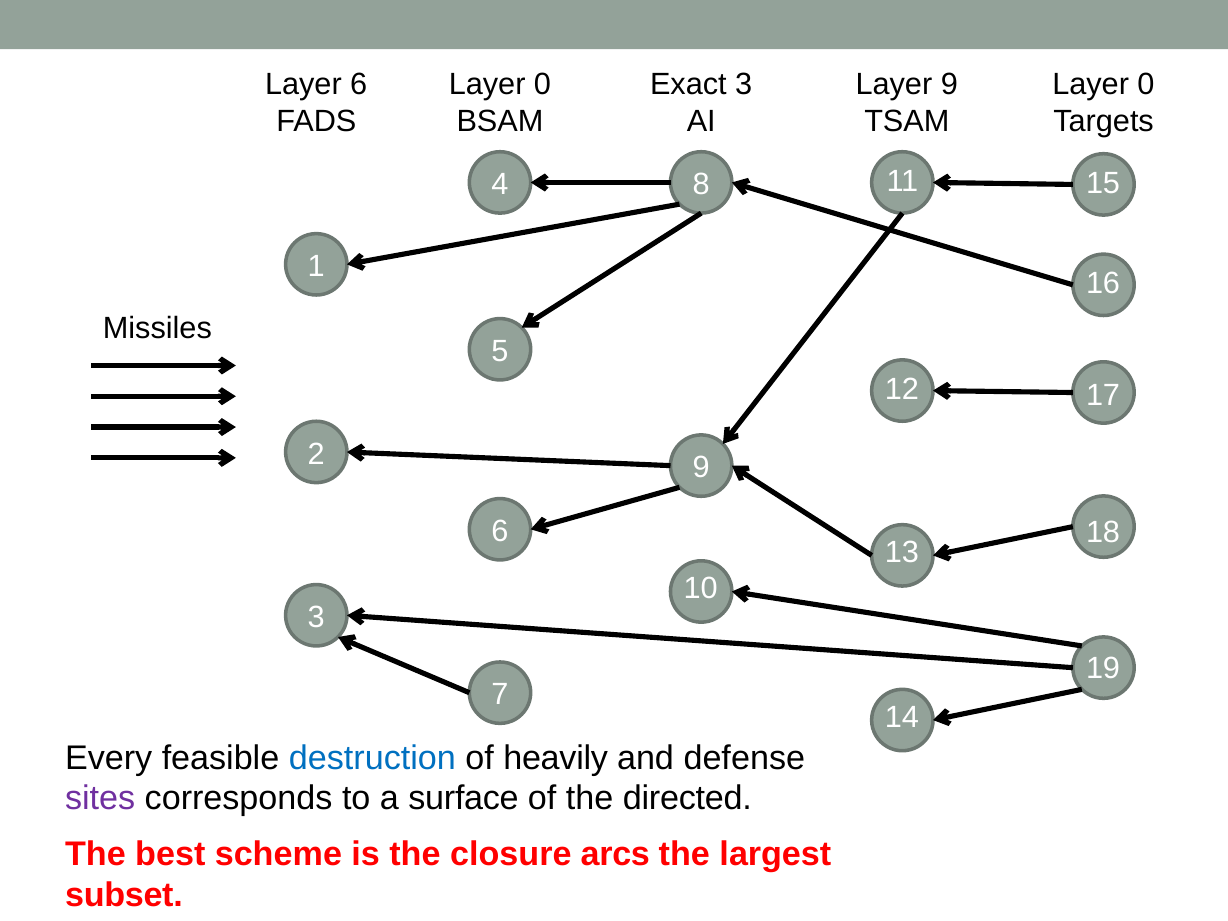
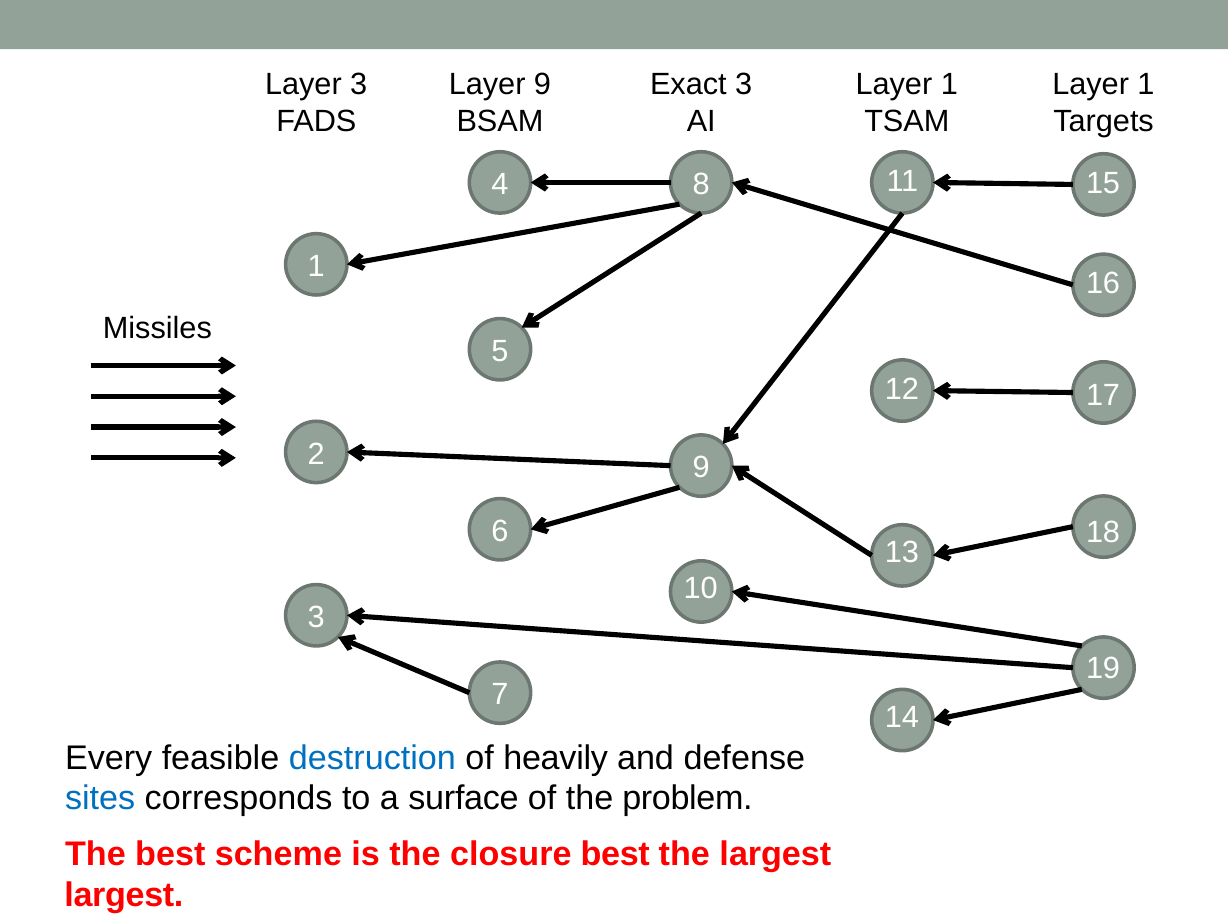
Layer 6: 6 -> 3
0 at (542, 85): 0 -> 9
9 at (949, 85): 9 -> 1
0 at (1146, 85): 0 -> 1
sites colour: purple -> blue
directed: directed -> problem
closure arcs: arcs -> best
subset at (124, 896): subset -> largest
